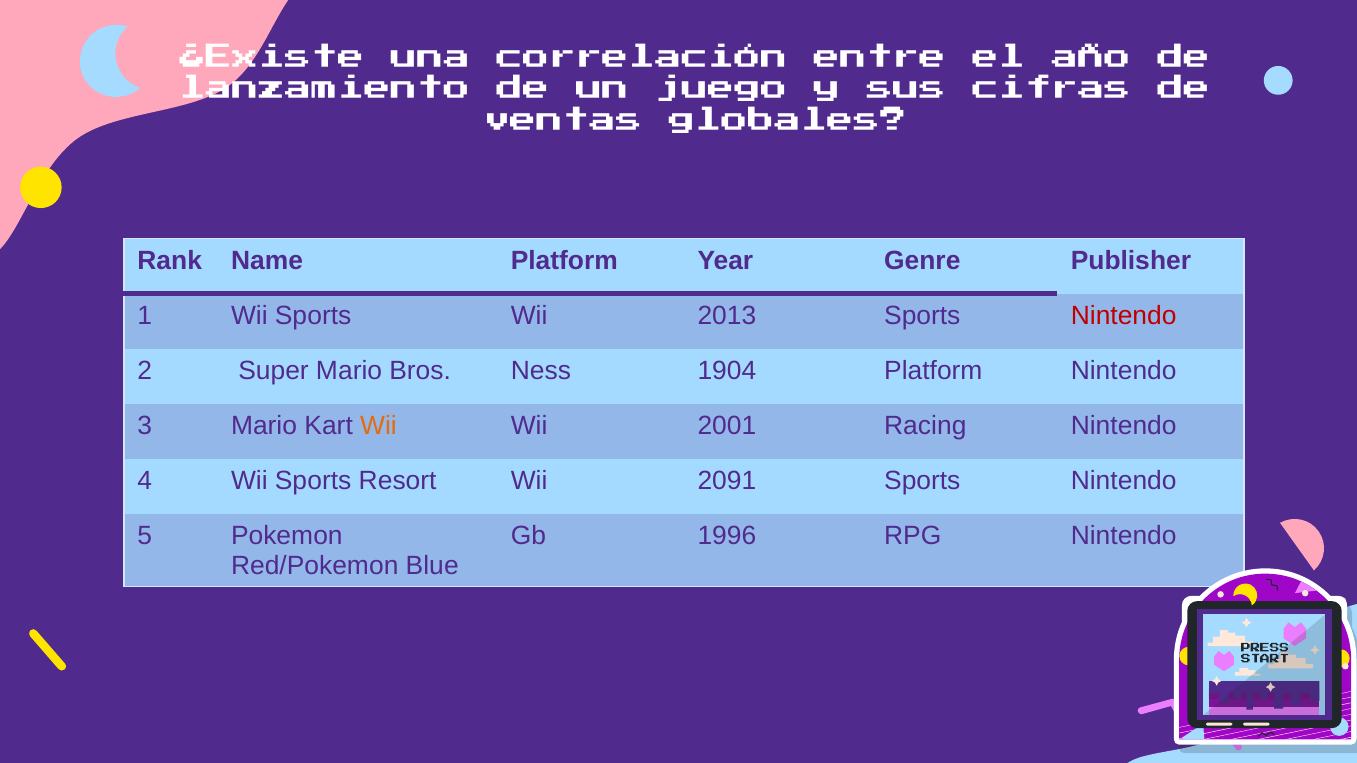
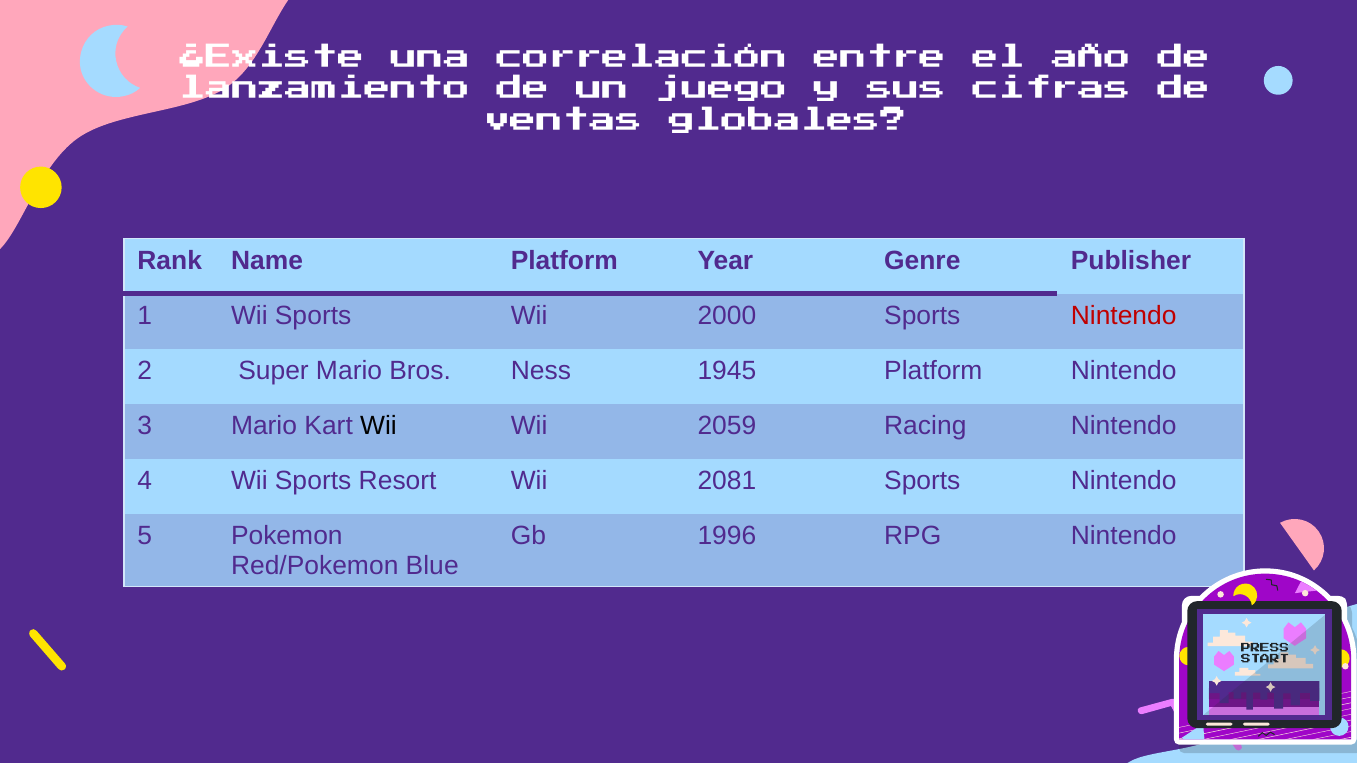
2013: 2013 -> 2000
1904: 1904 -> 1945
Wii at (378, 426) colour: orange -> black
2001: 2001 -> 2059
2091: 2091 -> 2081
